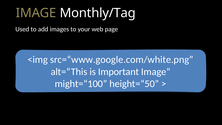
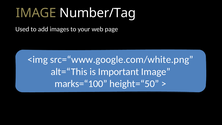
Monthly/Tag: Monthly/Tag -> Number/Tag
might=“100: might=“100 -> marks=“100
